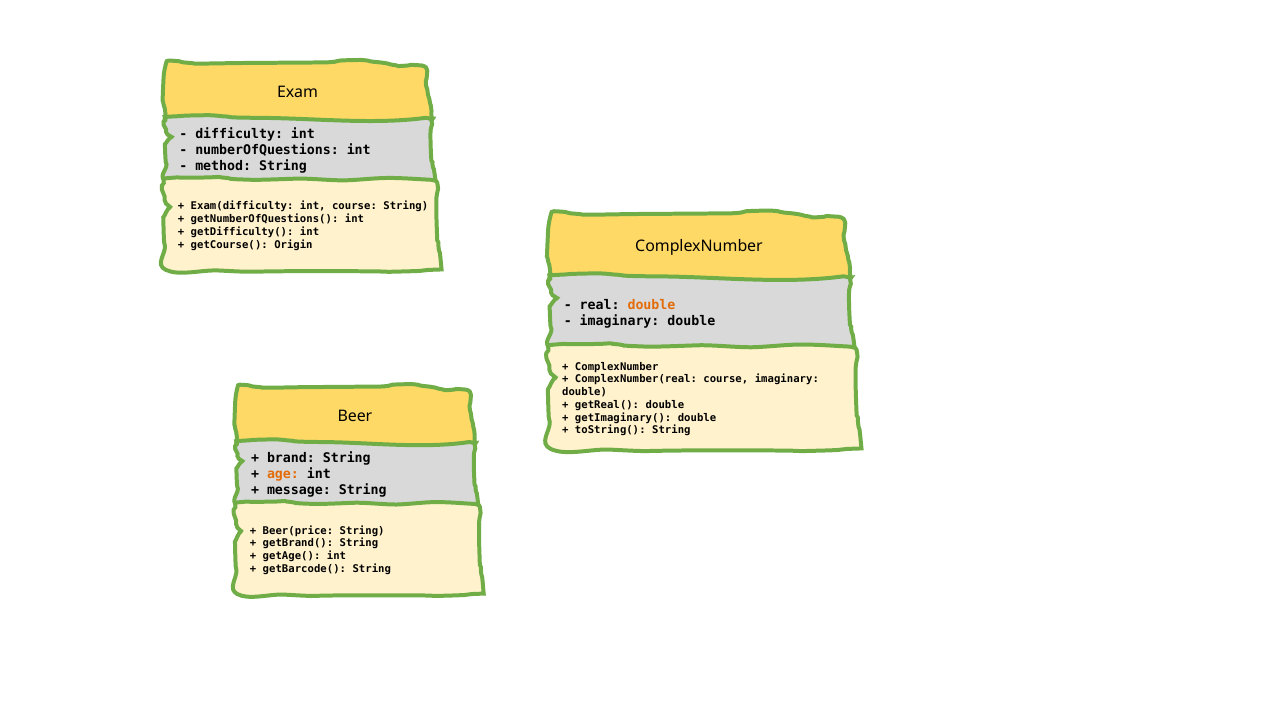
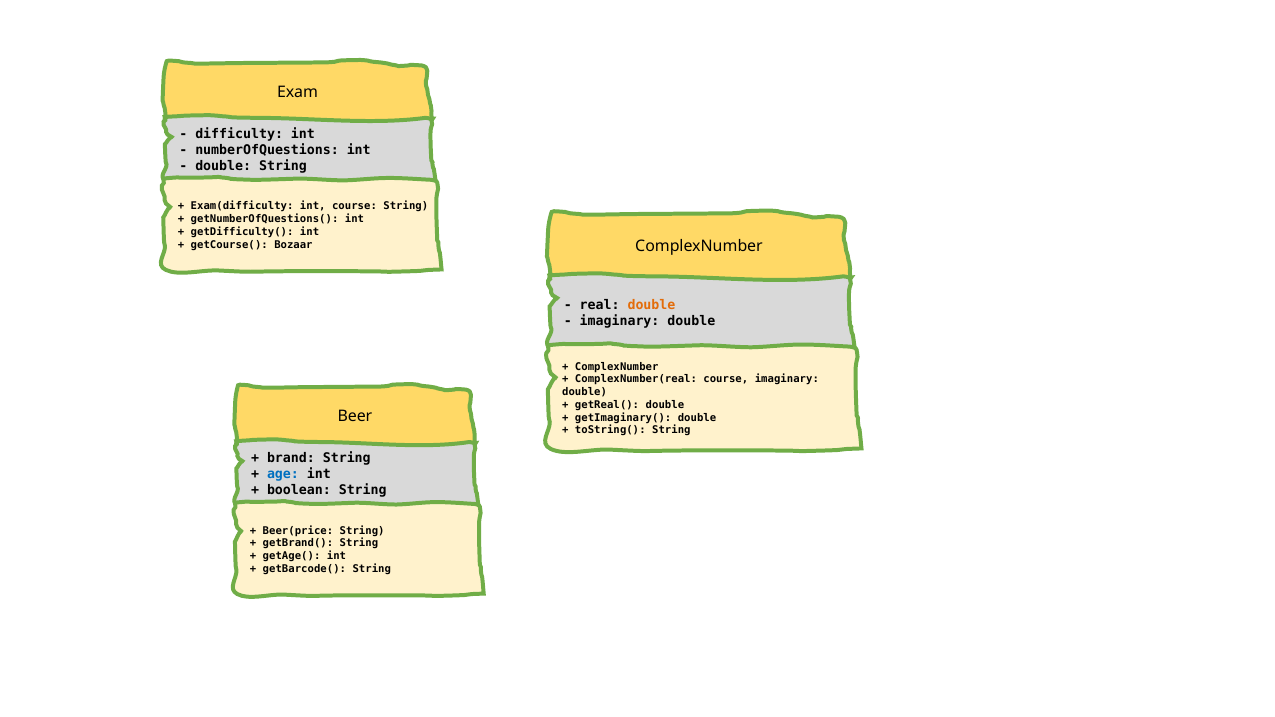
method at (223, 166): method -> double
Origin: Origin -> Bozaar
age colour: orange -> blue
message: message -> boolean
